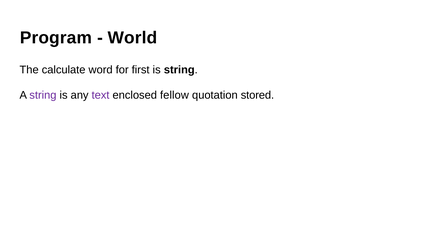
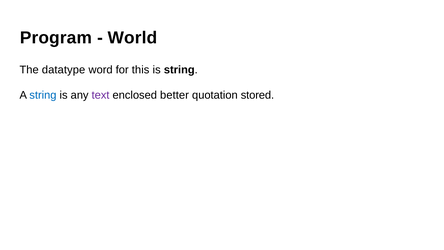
calculate: calculate -> datatype
first: first -> this
string at (43, 95) colour: purple -> blue
fellow: fellow -> better
